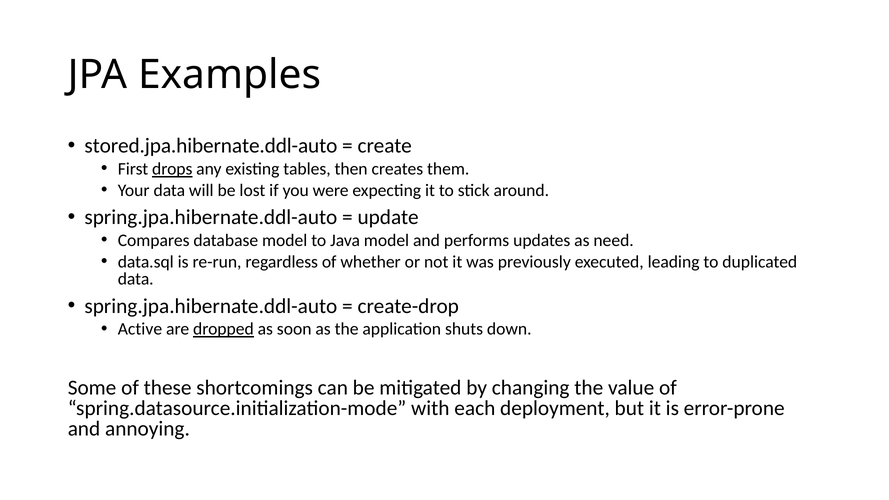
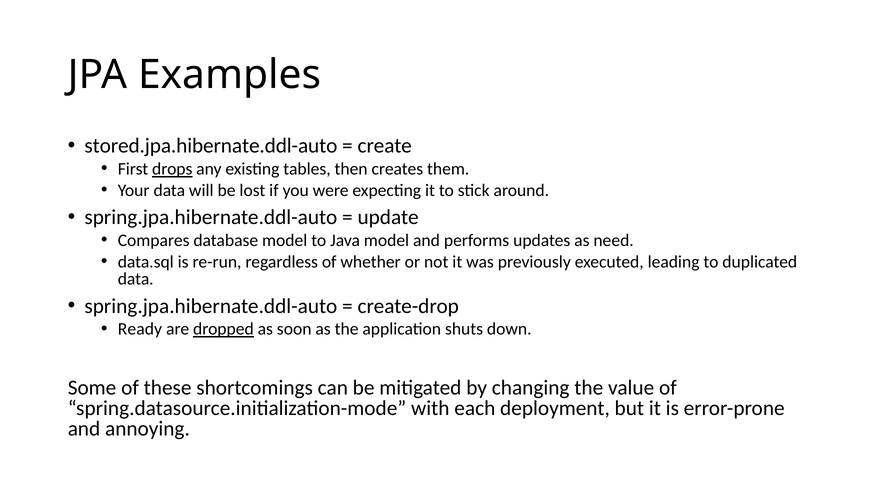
Active: Active -> Ready
